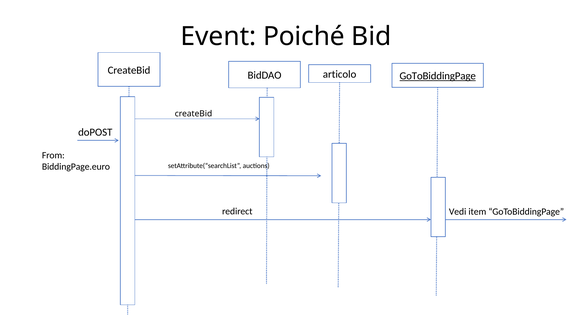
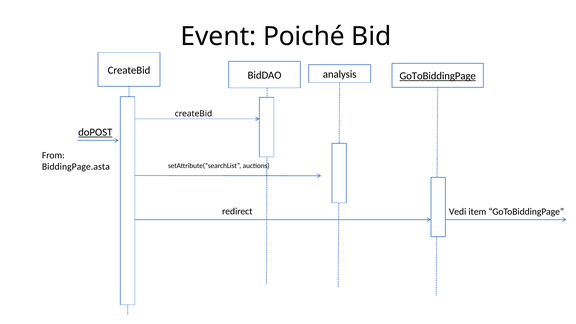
articolo: articolo -> analysis
doPOST underline: none -> present
BiddingPage.euro: BiddingPage.euro -> BiddingPage.asta
